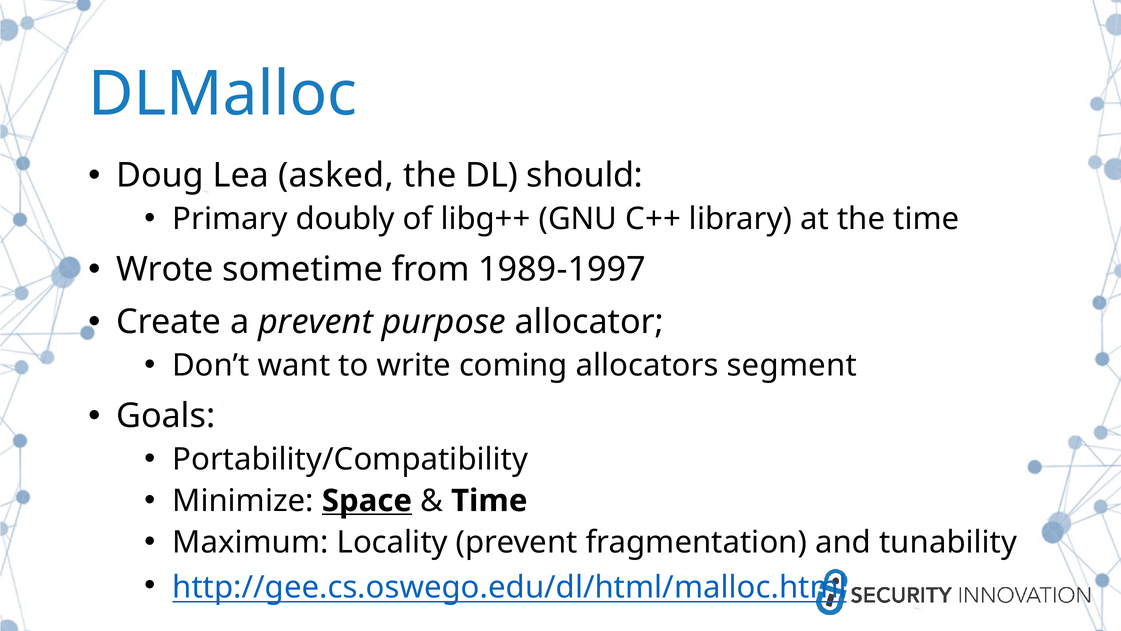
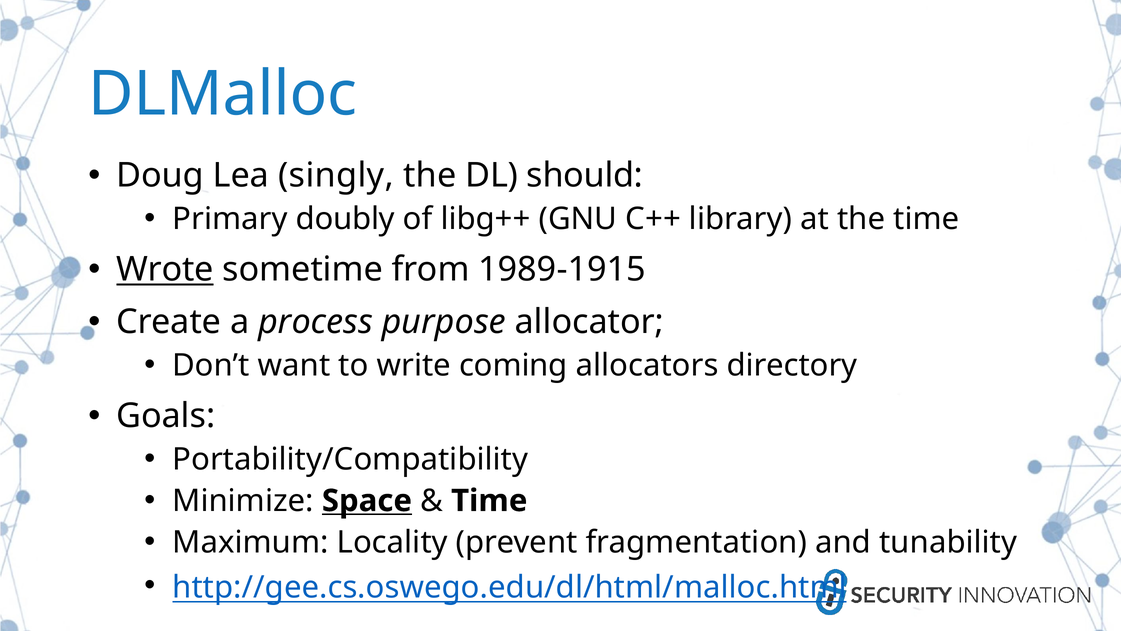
asked: asked -> singly
Wrote underline: none -> present
1989-1997: 1989-1997 -> 1989-1915
a prevent: prevent -> process
segment: segment -> directory
